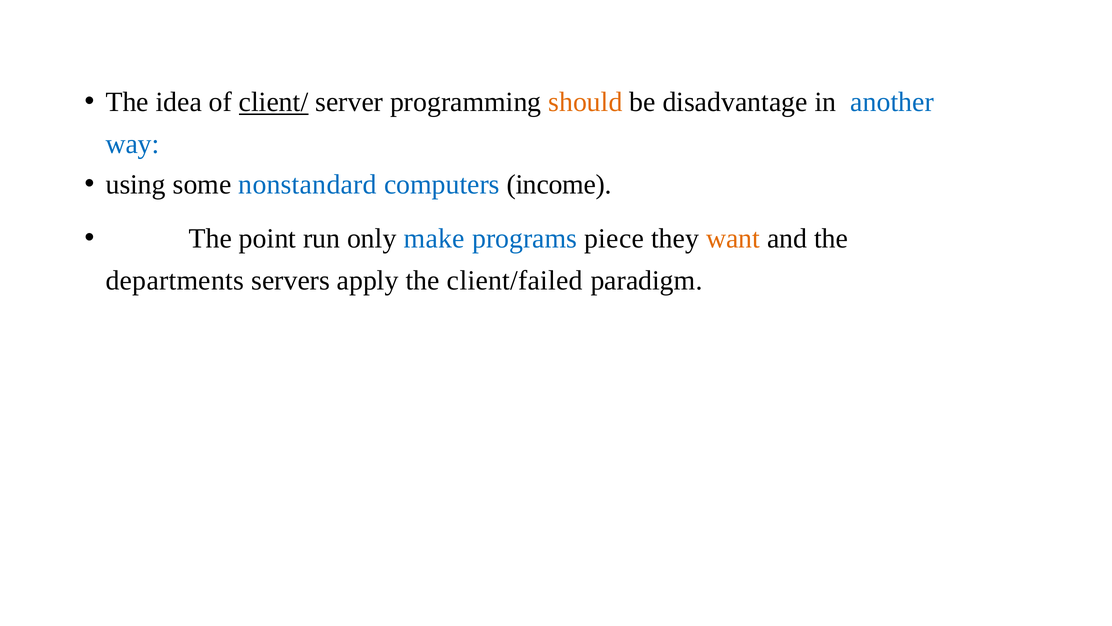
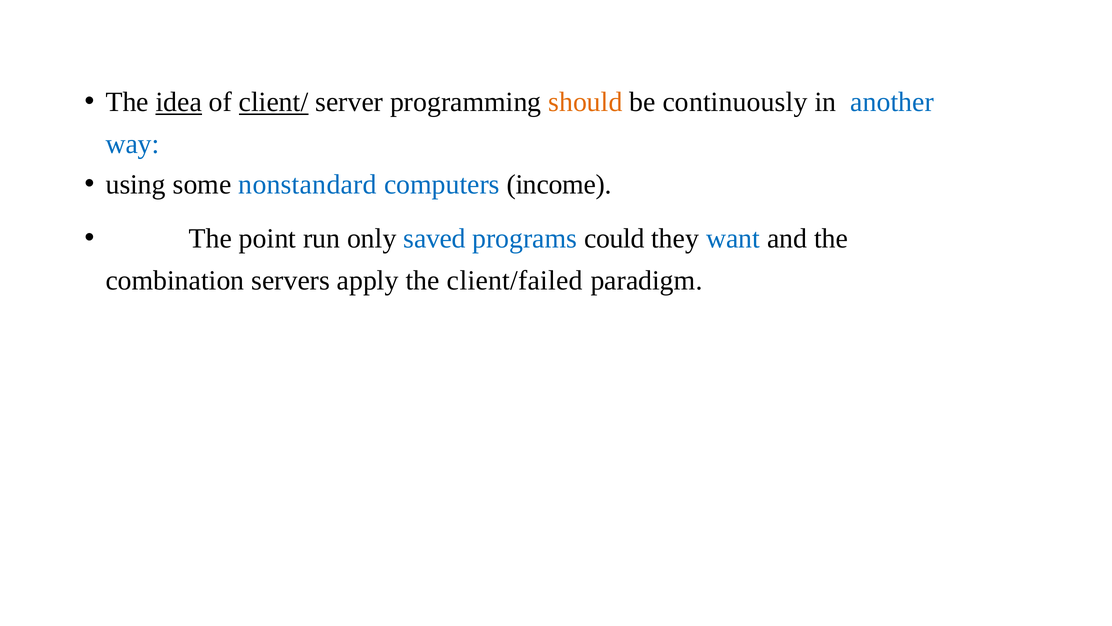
idea underline: none -> present
disadvantage: disadvantage -> continuously
make: make -> saved
piece: piece -> could
want colour: orange -> blue
departments: departments -> combination
